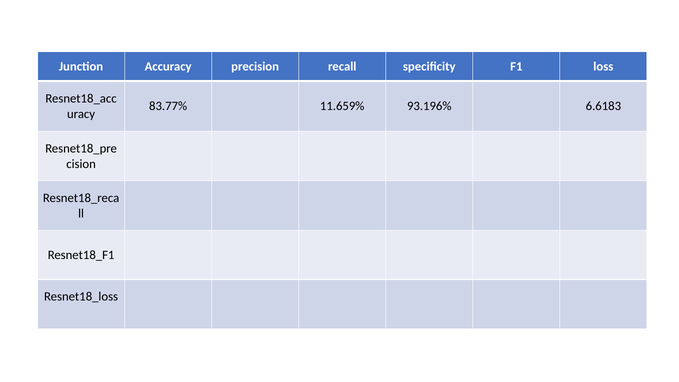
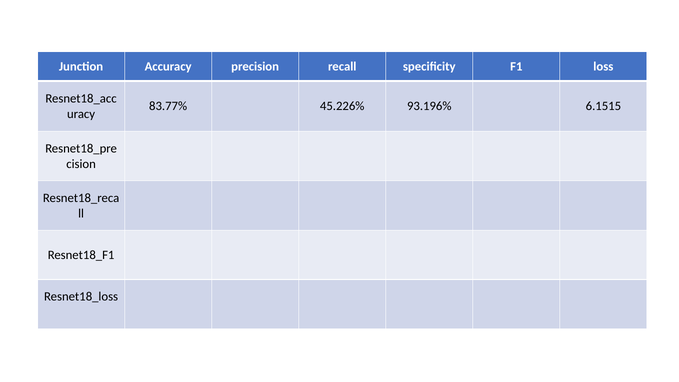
11.659%: 11.659% -> 45.226%
6.6183: 6.6183 -> 6.1515
